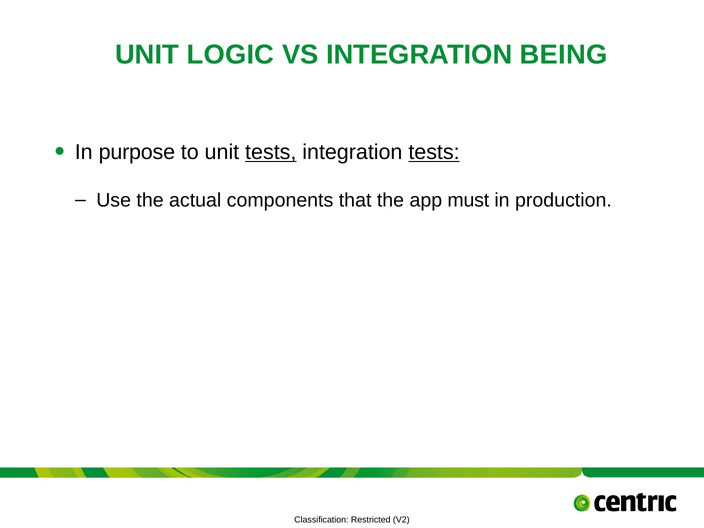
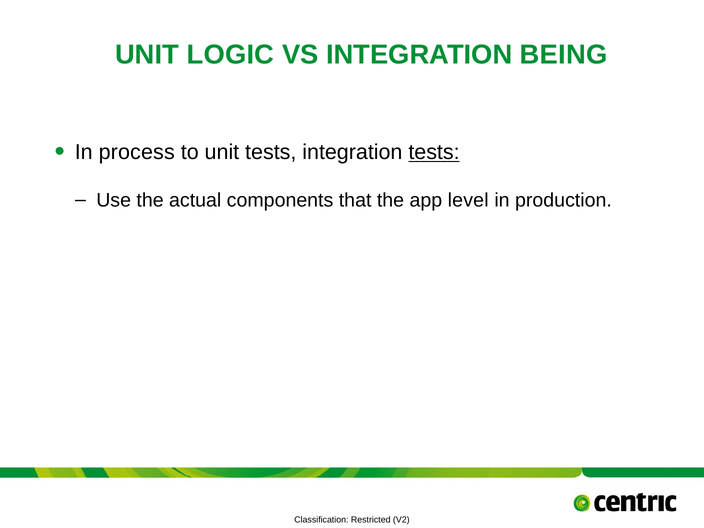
purpose: purpose -> process
tests at (271, 152) underline: present -> none
must: must -> level
